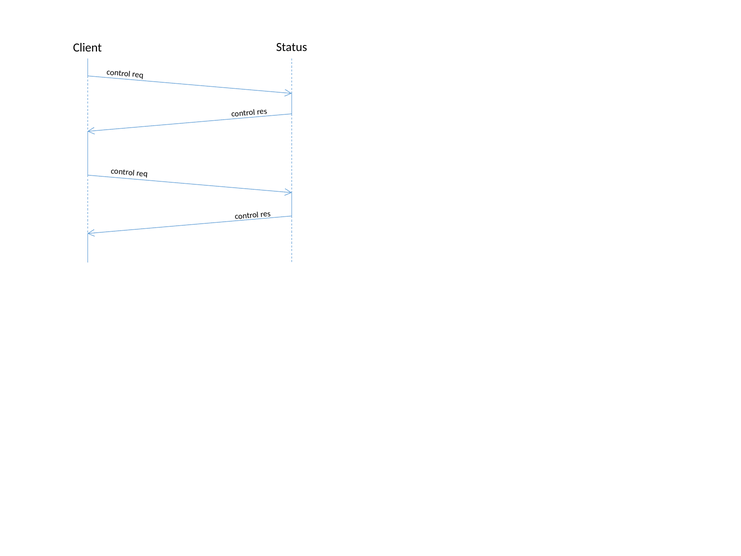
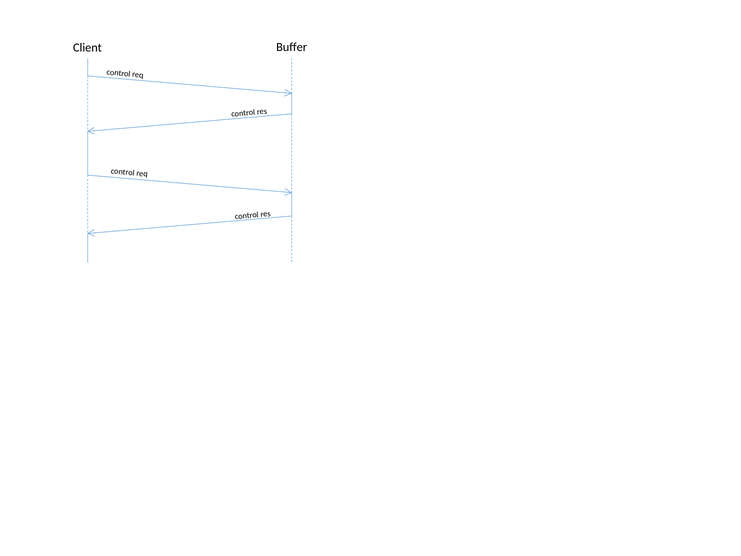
Status: Status -> Buffer
